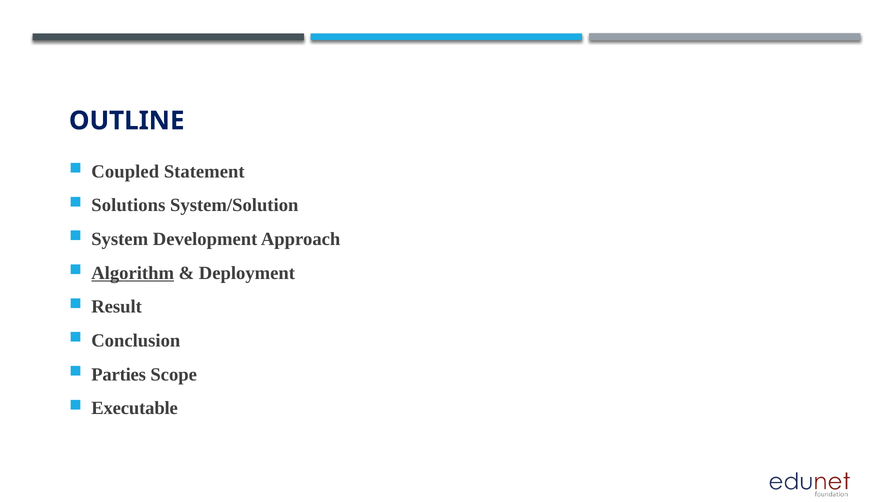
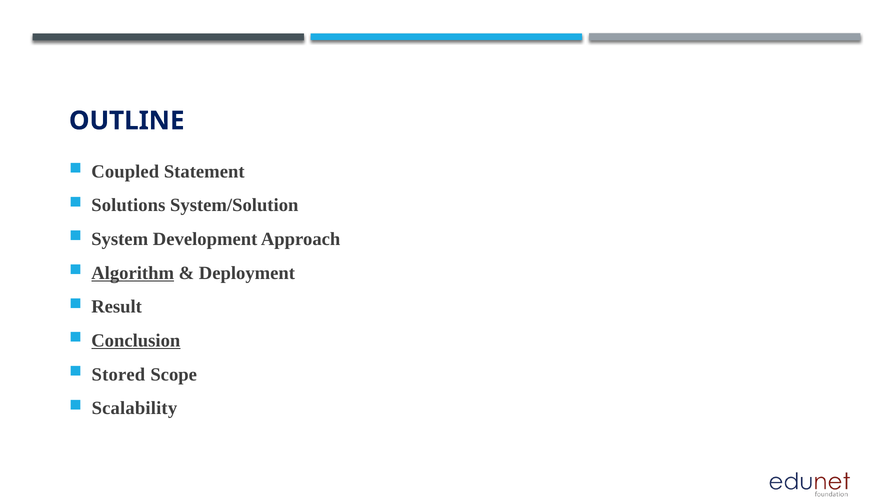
Conclusion underline: none -> present
Parties: Parties -> Stored
Executable: Executable -> Scalability
